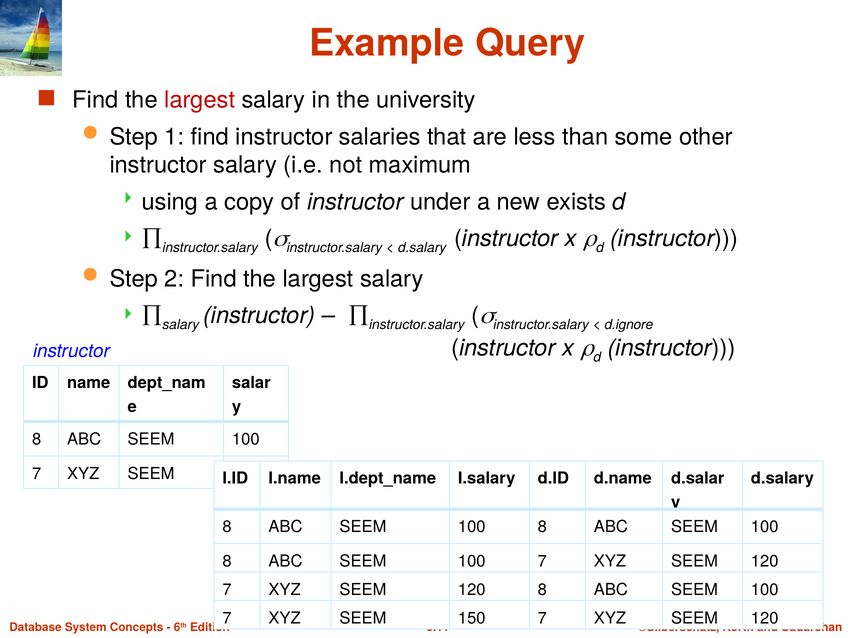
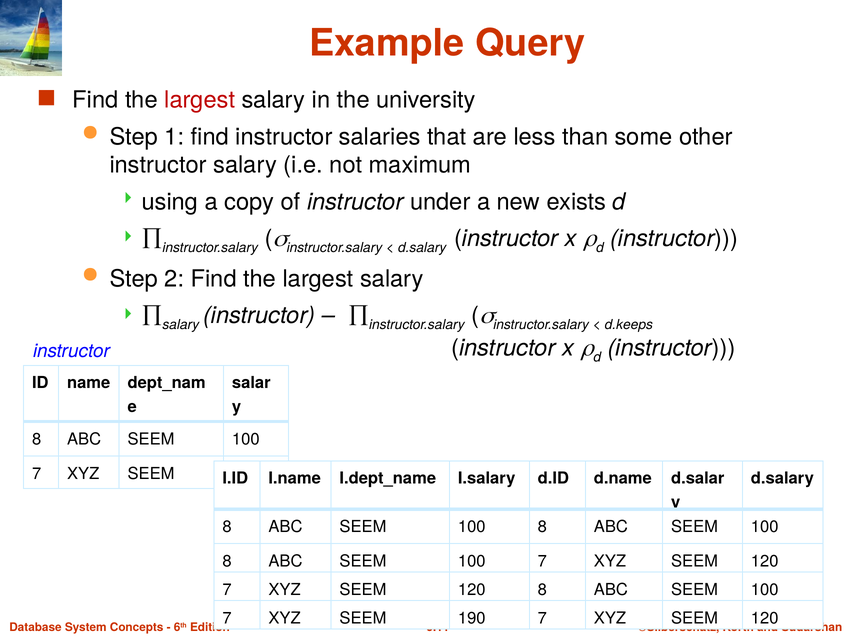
d.ignore: d.ignore -> d.keeps
150: 150 -> 190
